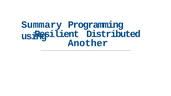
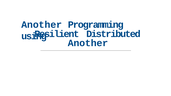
Summary at (42, 25): Summary -> Another
